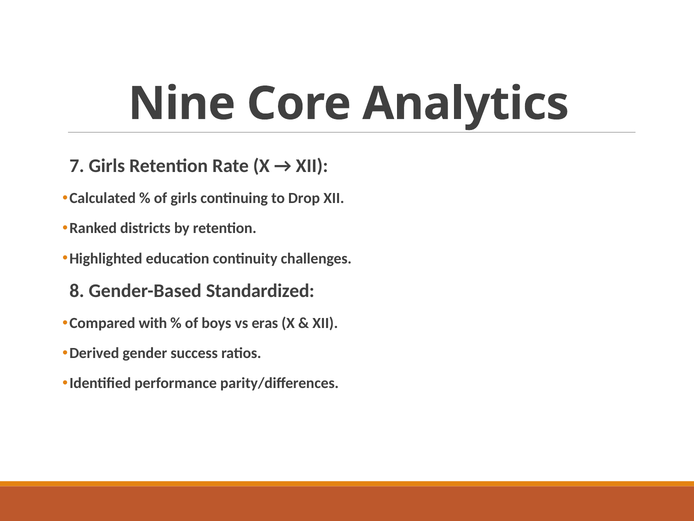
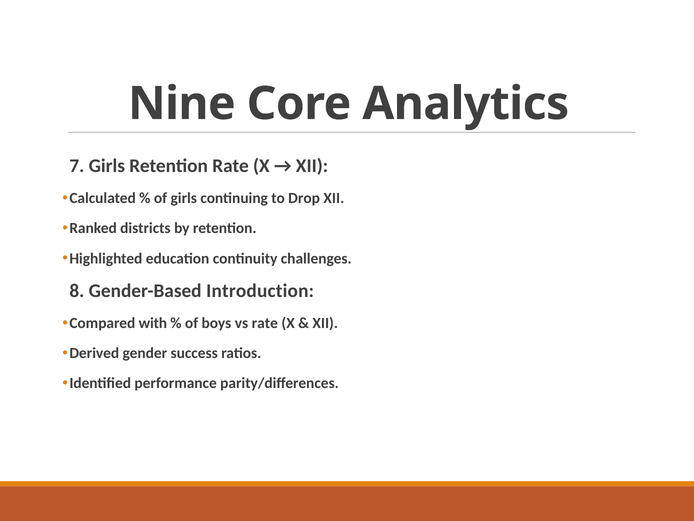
Standardized: Standardized -> Introduction
vs eras: eras -> rate
